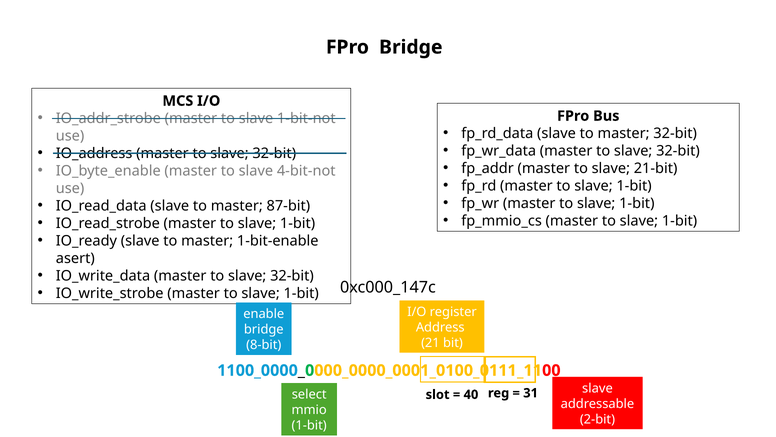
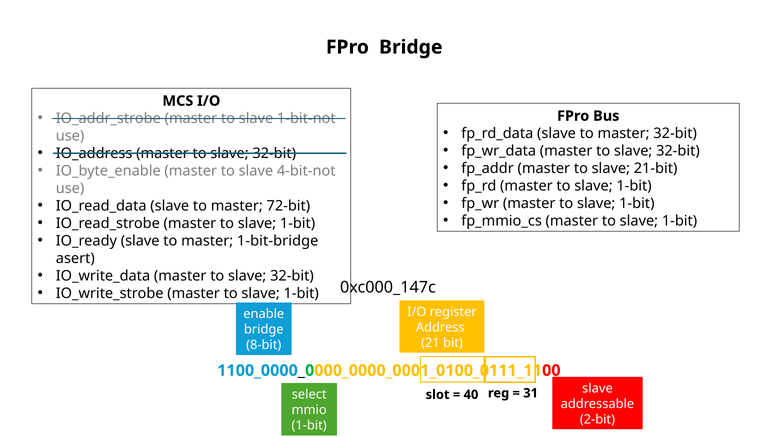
87-bit: 87-bit -> 72-bit
1-bit-enable: 1-bit-enable -> 1-bit-bridge
